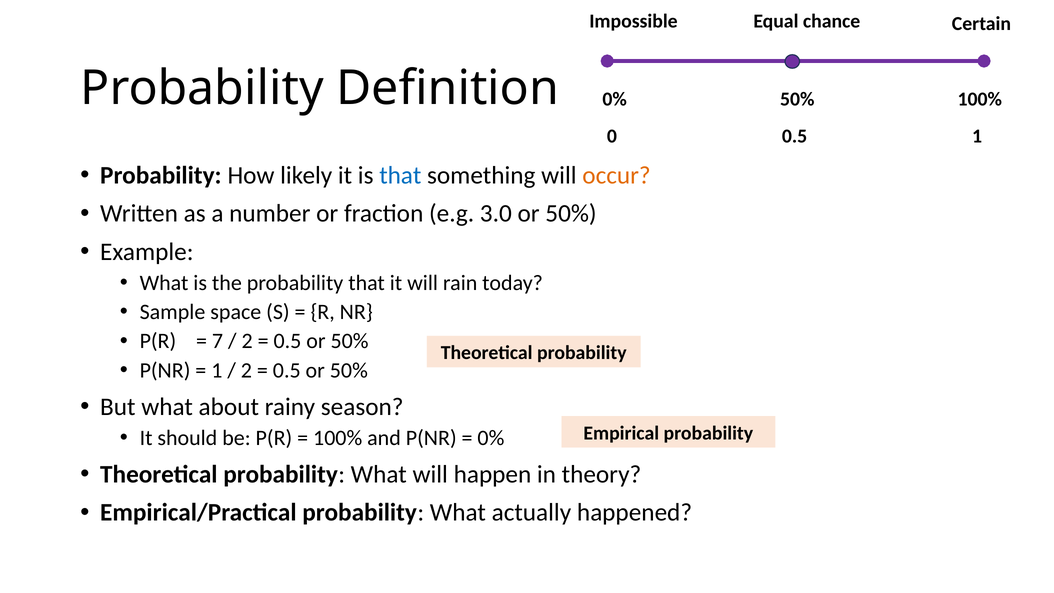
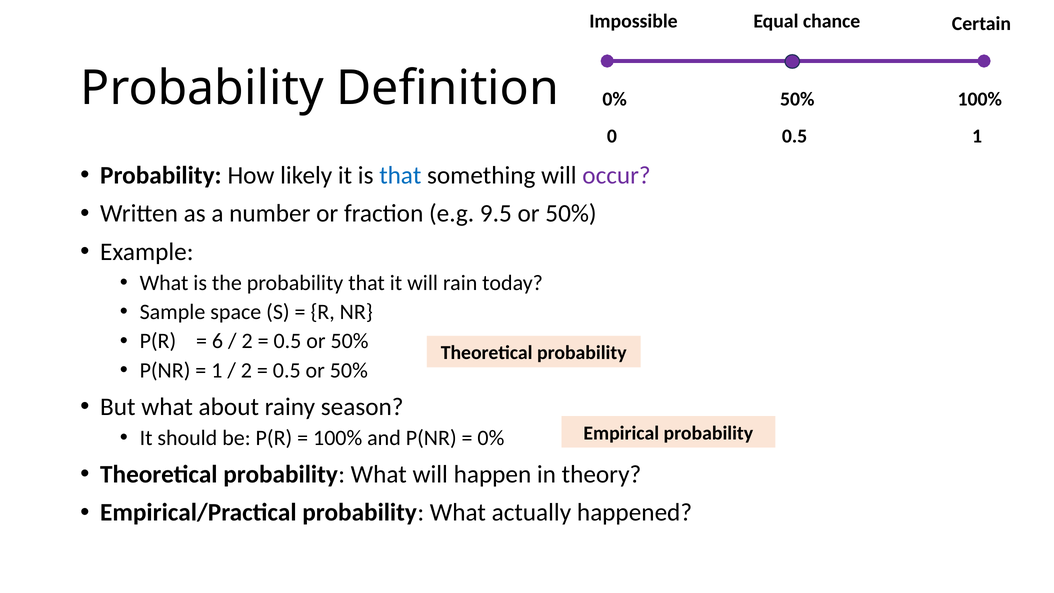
occur colour: orange -> purple
3.0: 3.0 -> 9.5
7: 7 -> 6
